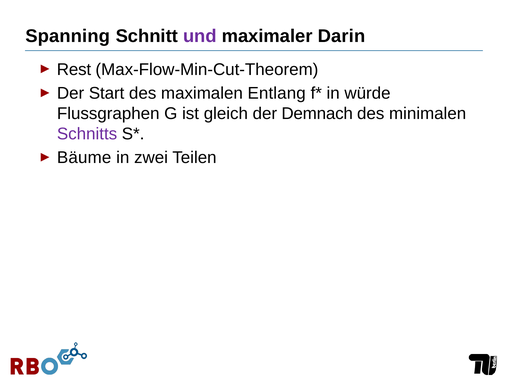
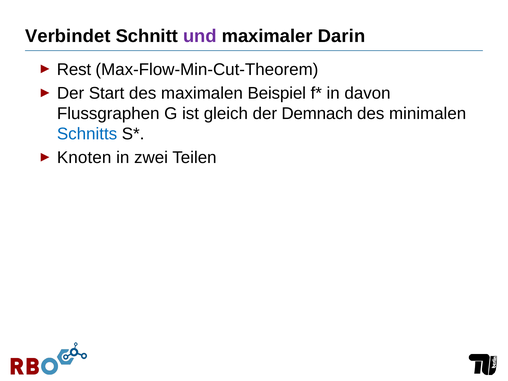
Spanning: Spanning -> Verbindet
Entlang: Entlang -> Beispiel
würde: würde -> davon
Schnitts colour: purple -> blue
Bäume: Bäume -> Knoten
